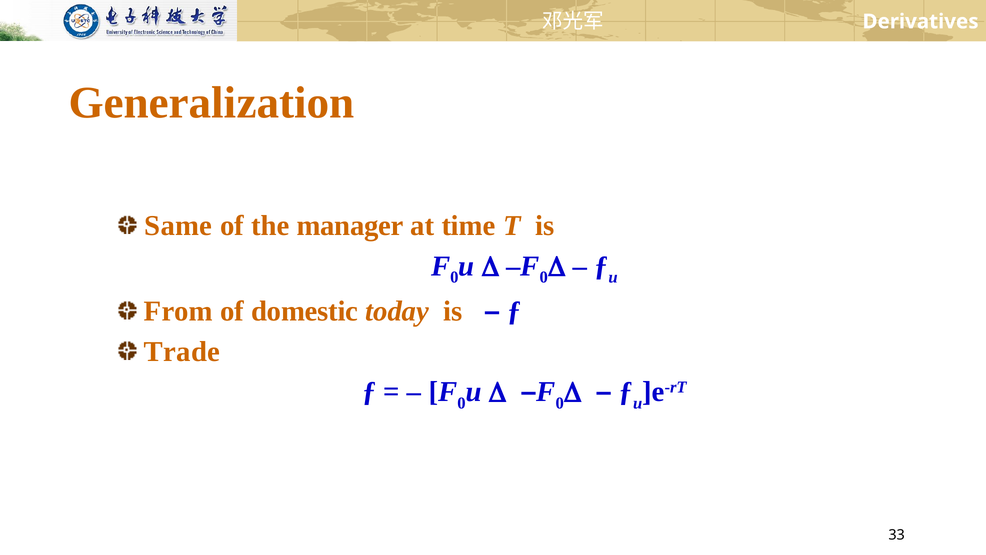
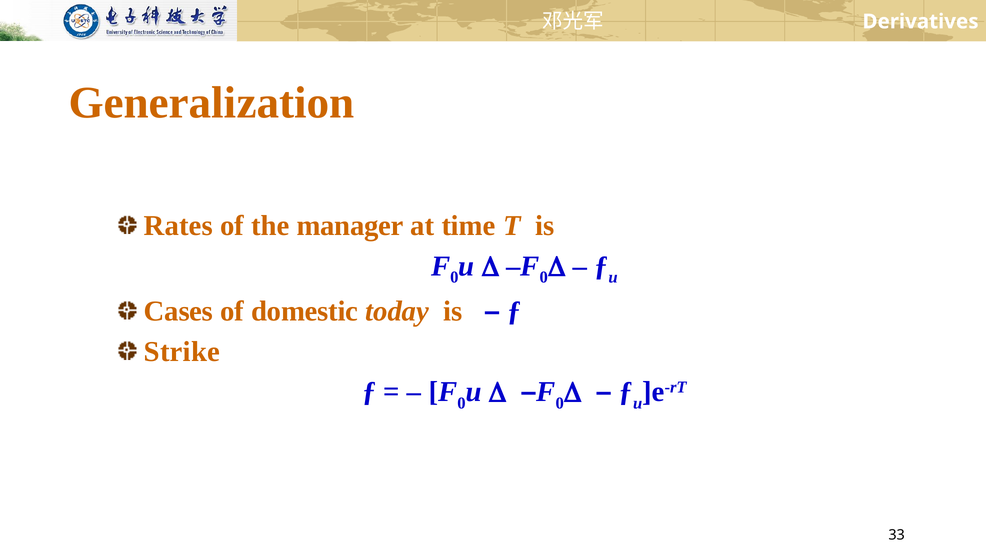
Same: Same -> Rates
From: From -> Cases
Trade: Trade -> Strike
